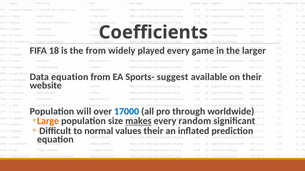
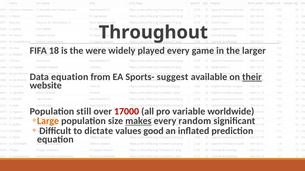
Coefficients: Coefficients -> Throughout
the from: from -> were
their at (252, 77) underline: none -> present
will: will -> still
17000 colour: blue -> red
through: through -> variable
normal: normal -> dictate
values their: their -> good
